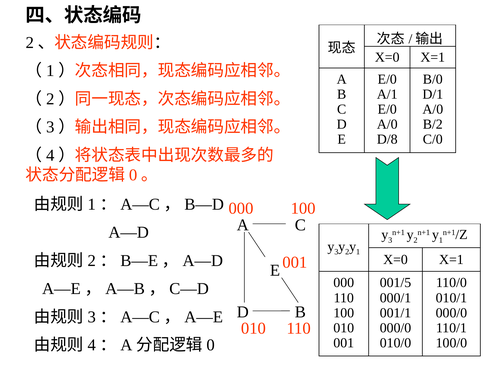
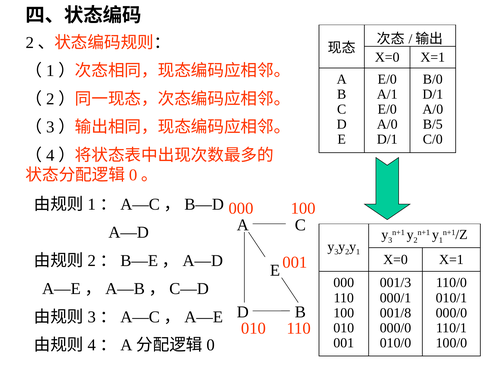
B/2: B/2 -> B/5
D/8 at (387, 139): D/8 -> D/1
001/5: 001/5 -> 001/3
001/1: 001/1 -> 001/8
